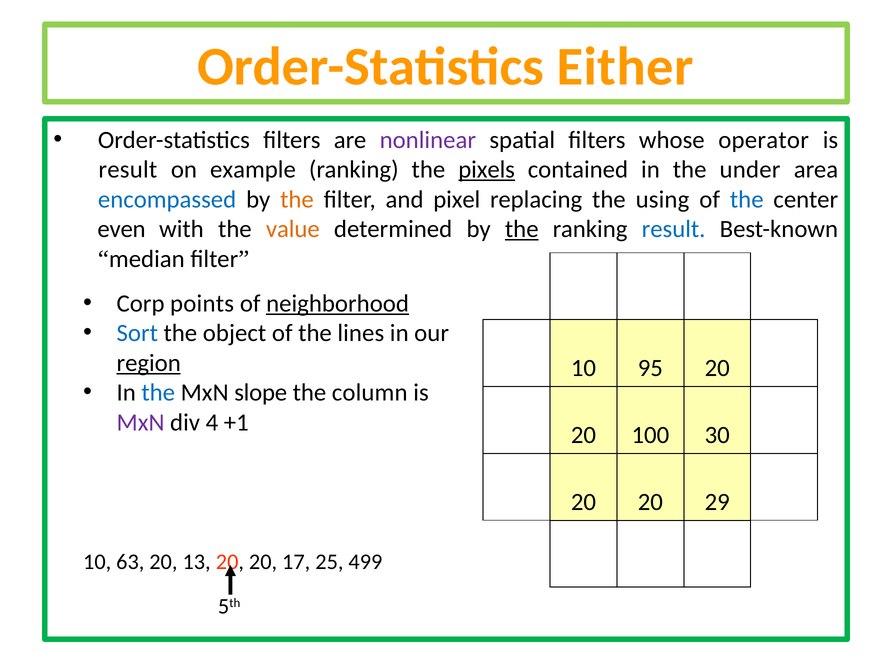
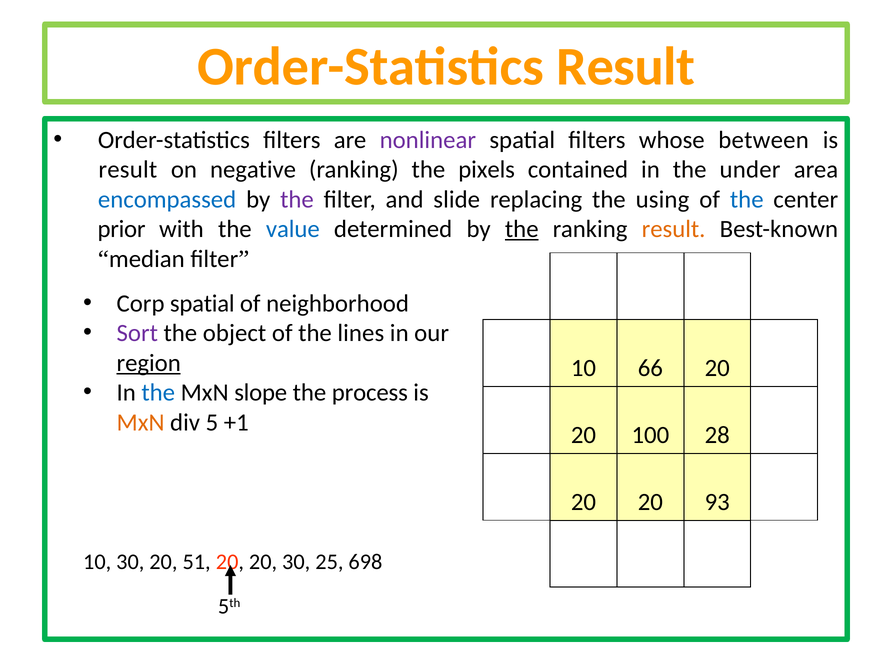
Order-Statistics Either: Either -> Result
operator: operator -> between
example: example -> negative
pixels underline: present -> none
the at (297, 199) colour: orange -> purple
pixel: pixel -> slide
even: even -> prior
value colour: orange -> blue
result at (674, 229) colour: blue -> orange
Corp points: points -> spatial
neighborhood underline: present -> none
Sort colour: blue -> purple
95: 95 -> 66
column: column -> process
MxN at (141, 422) colour: purple -> orange
4: 4 -> 5
30: 30 -> 28
29: 29 -> 93
10 63: 63 -> 30
13: 13 -> 51
20 17: 17 -> 30
499: 499 -> 698
